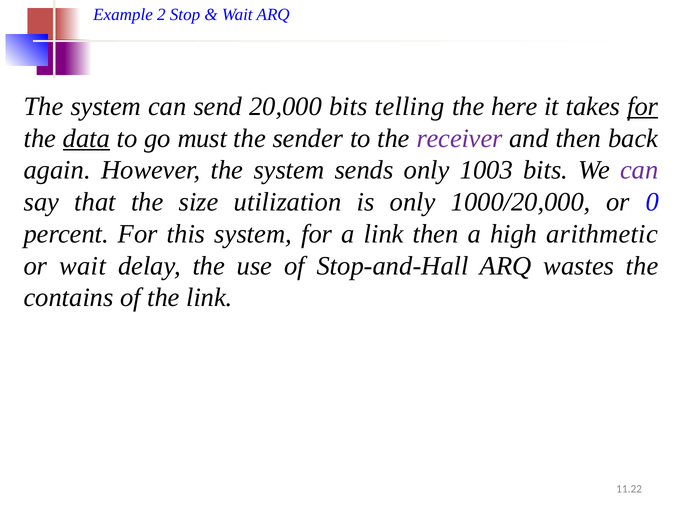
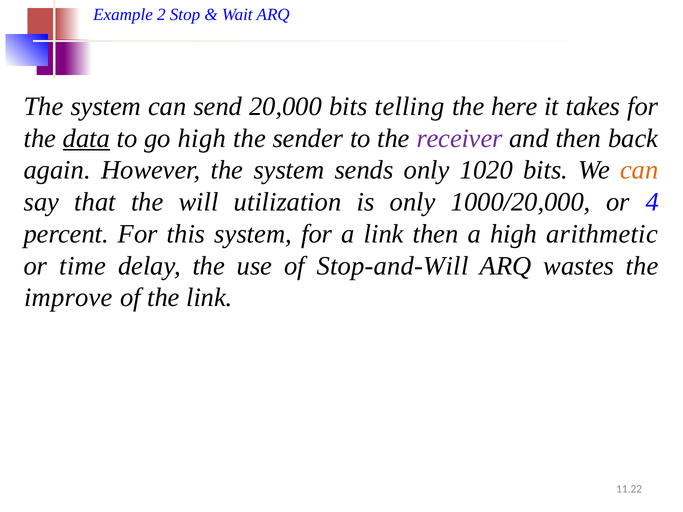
for at (643, 107) underline: present -> none
go must: must -> high
1003: 1003 -> 1020
can at (639, 170) colour: purple -> orange
size: size -> will
0: 0 -> 4
or wait: wait -> time
Stop-and-Hall: Stop-and-Hall -> Stop-and-Will
contains: contains -> improve
